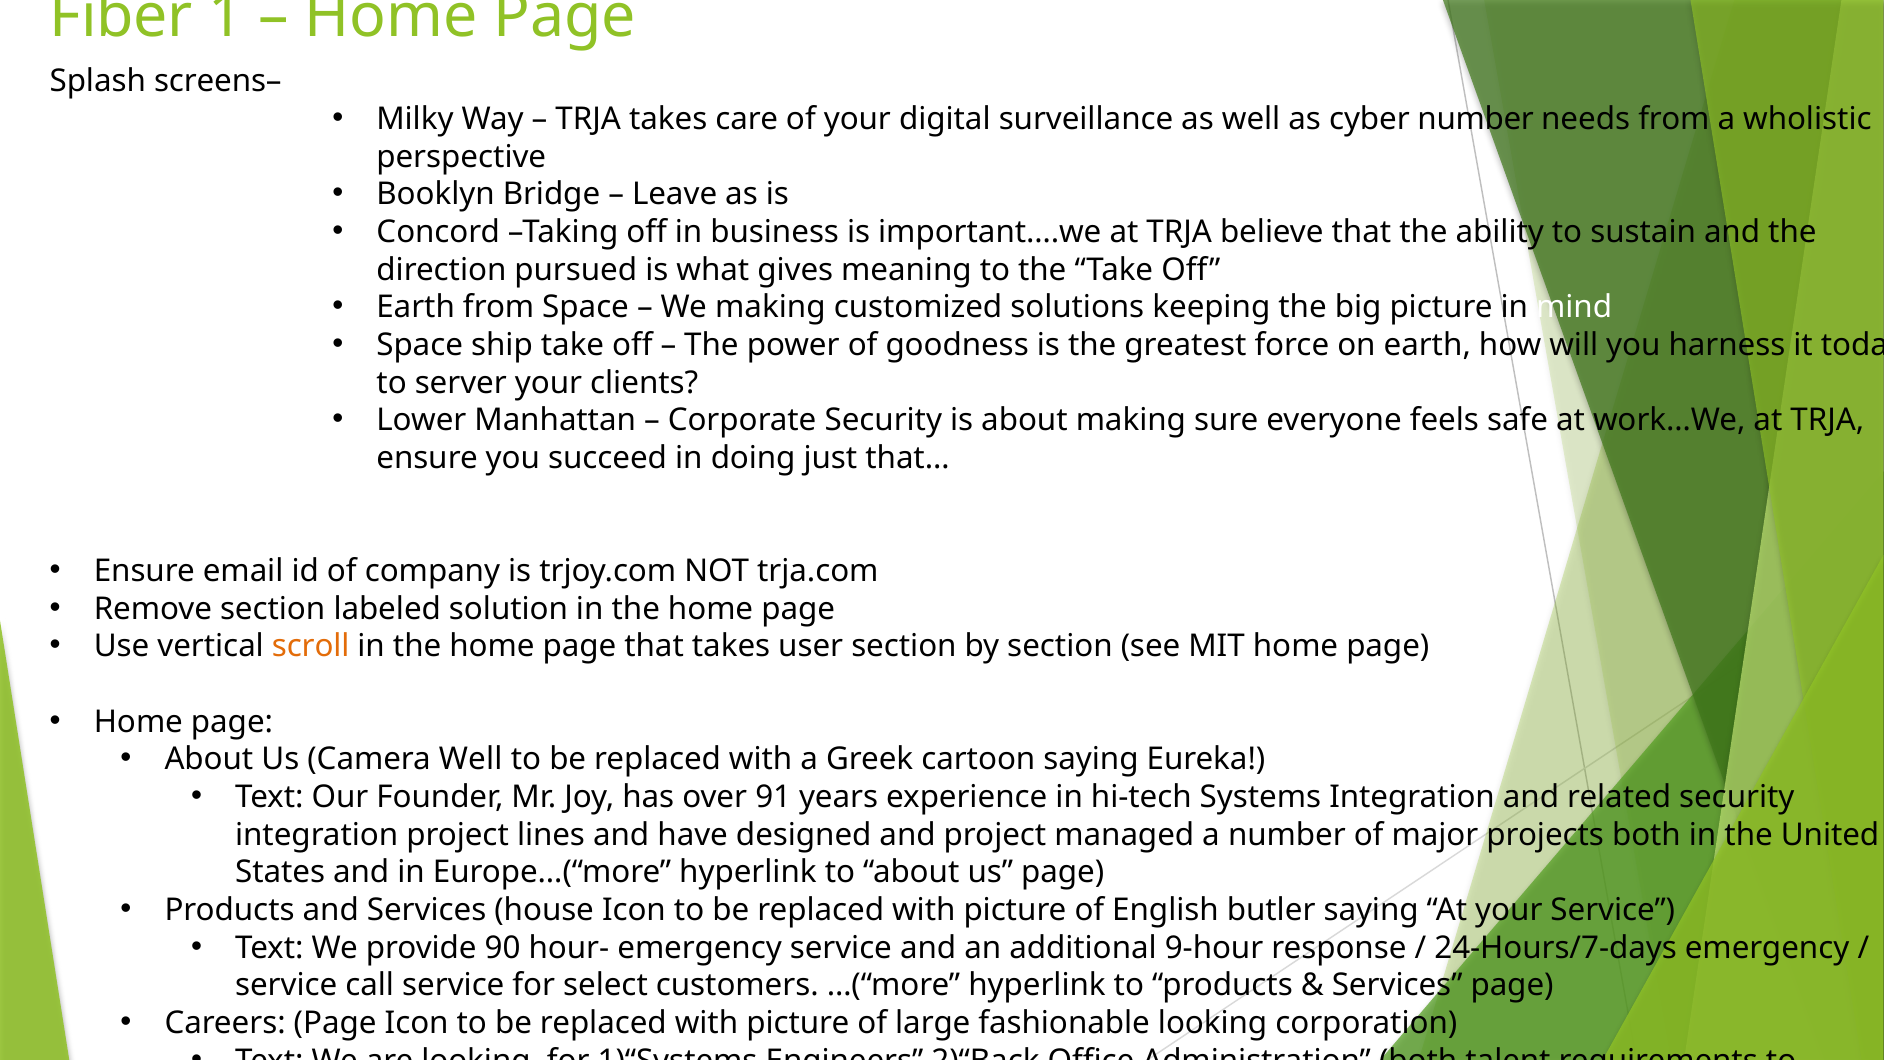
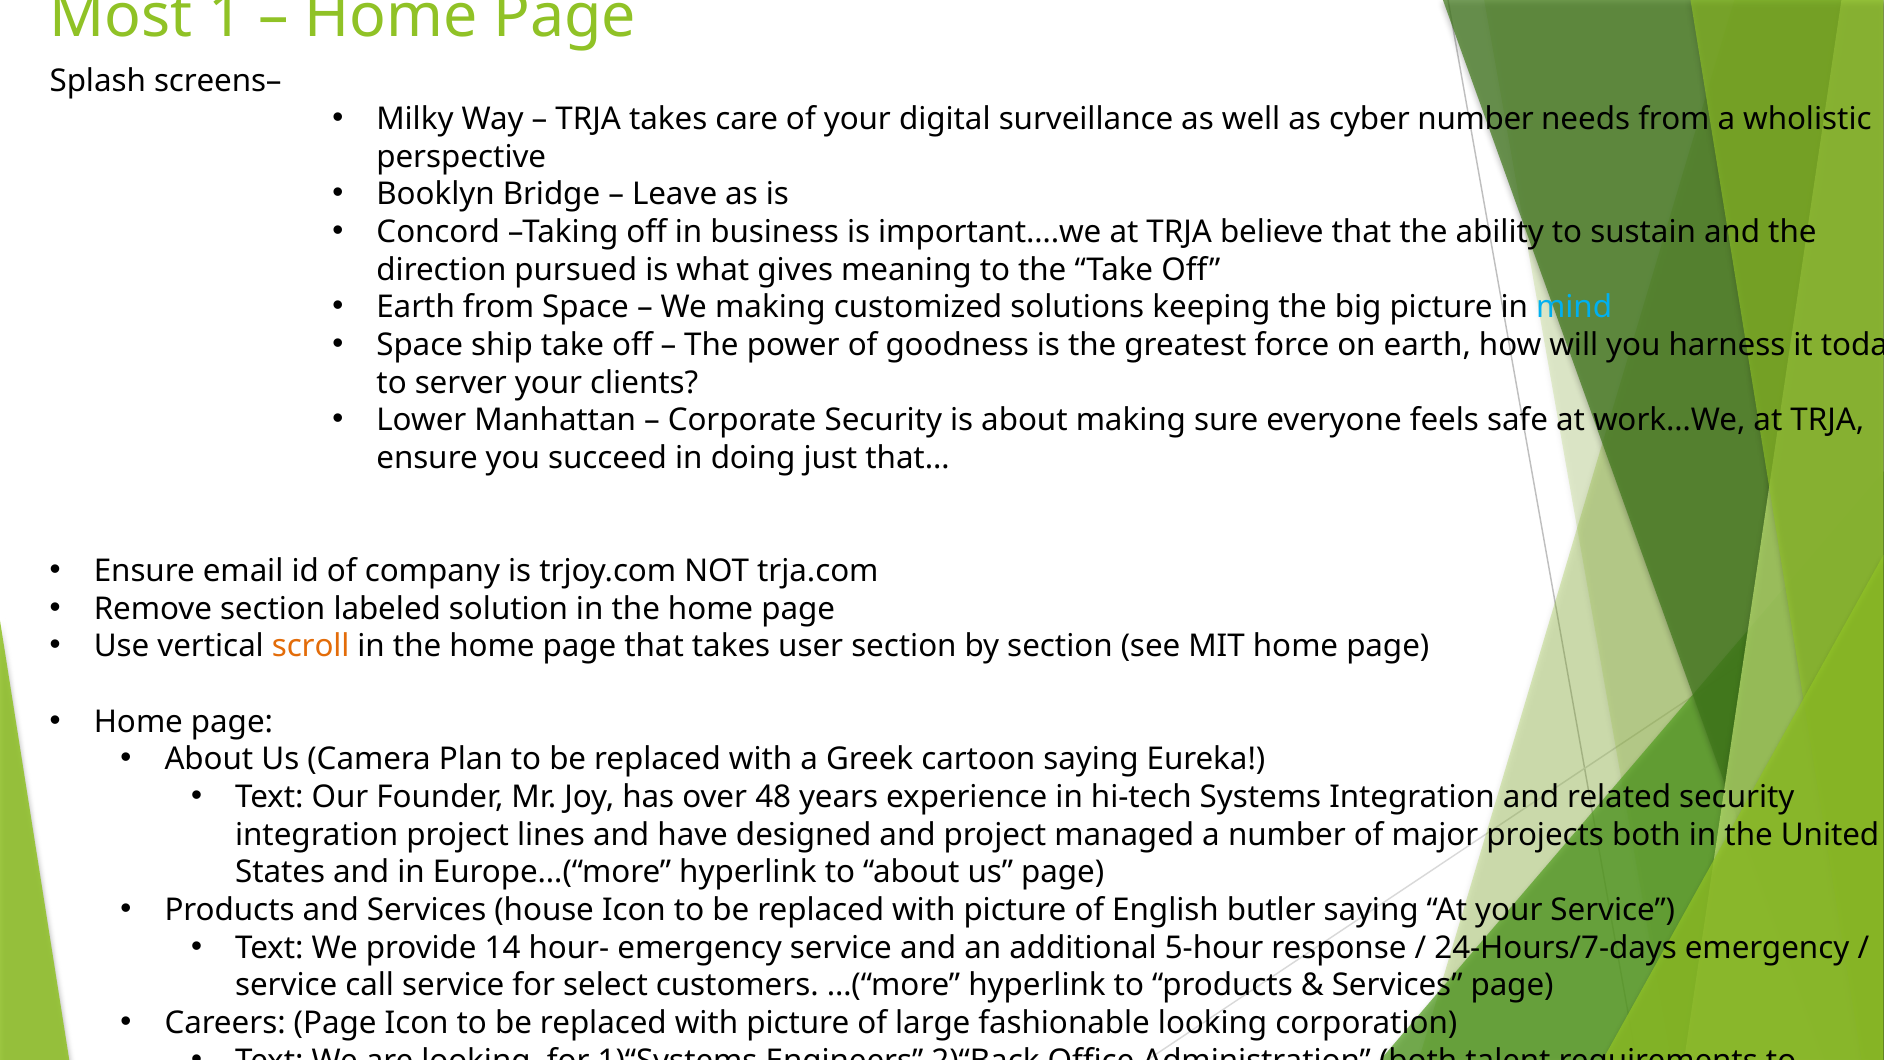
Fiber: Fiber -> Most
mind colour: white -> light blue
Camera Well: Well -> Plan
91: 91 -> 48
90: 90 -> 14
9-hour: 9-hour -> 5-hour
